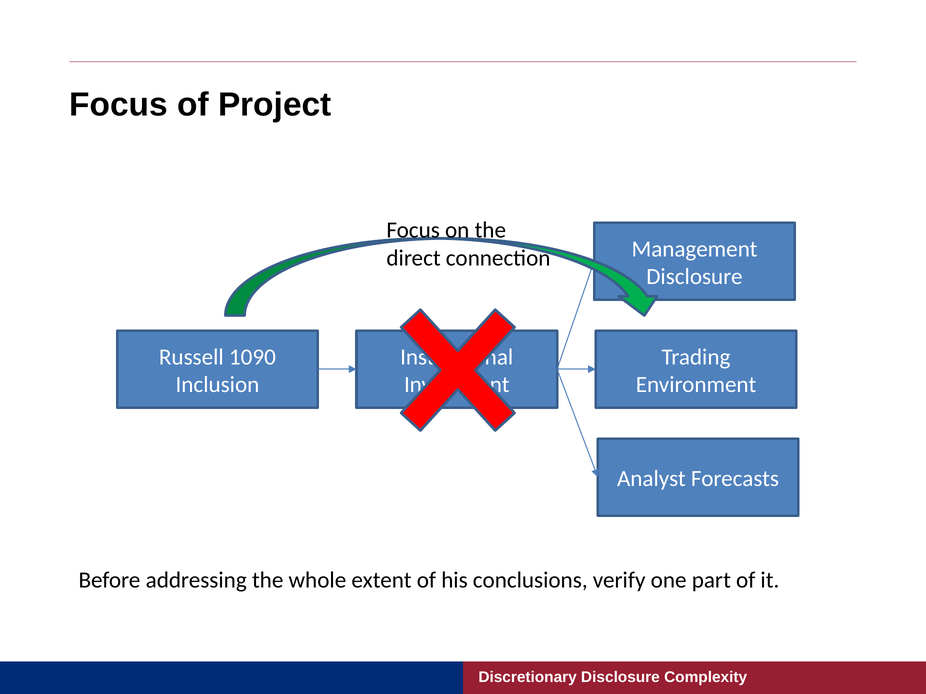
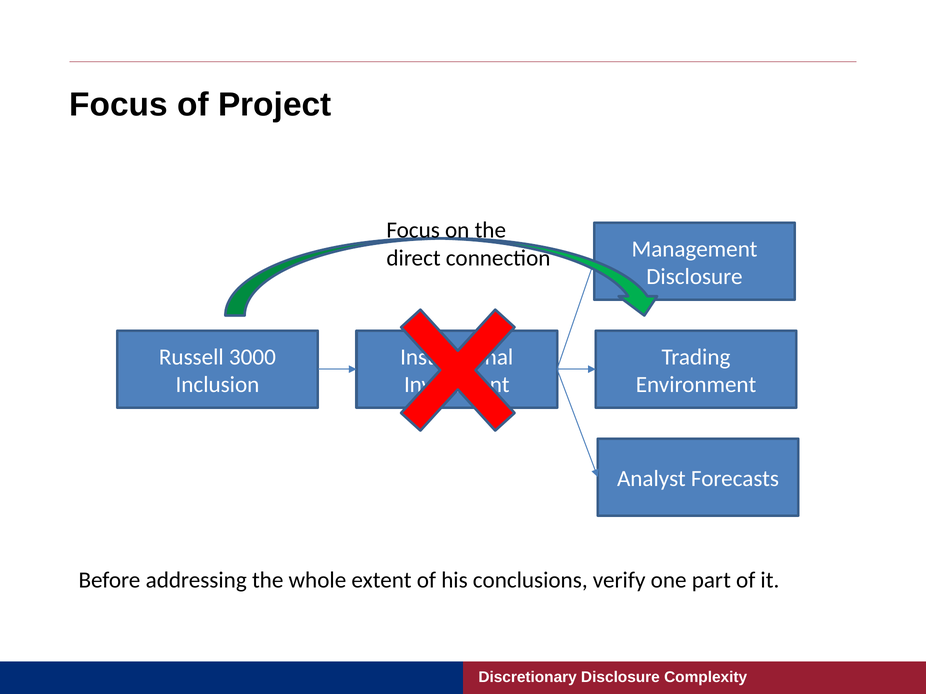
1090: 1090 -> 3000
